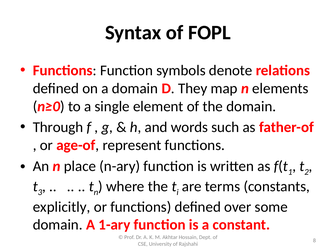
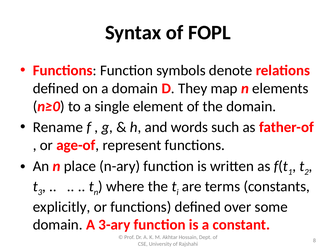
Through: Through -> Rename
1-ary: 1-ary -> 3-ary
